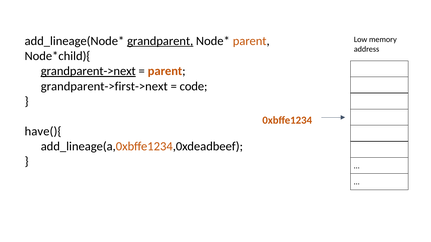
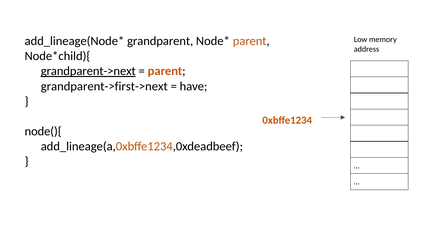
grandparent underline: present -> none
code: code -> have
have(){: have(){ -> node(){
